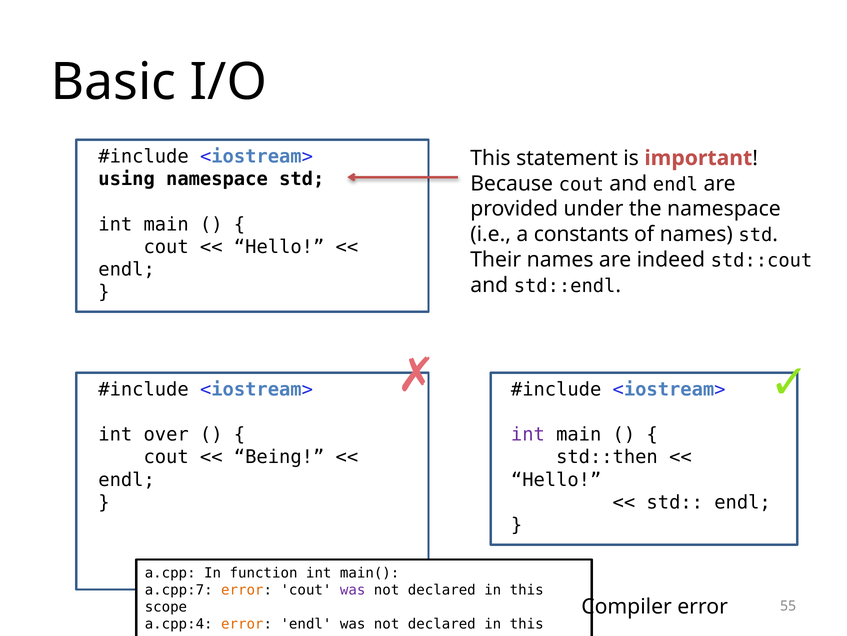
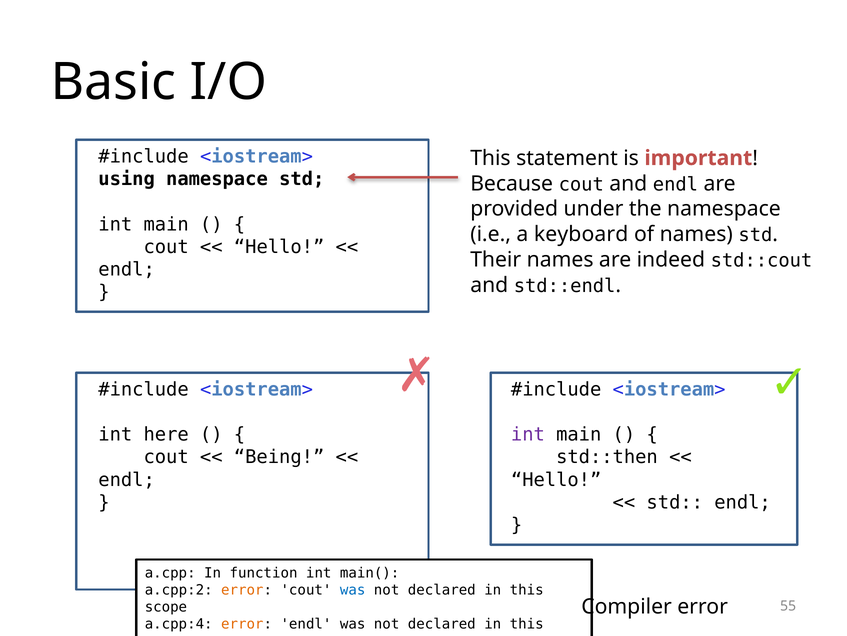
constants: constants -> keyboard
over: over -> here
a.cpp:7: a.cpp:7 -> a.cpp:2
was at (353, 589) colour: purple -> blue
